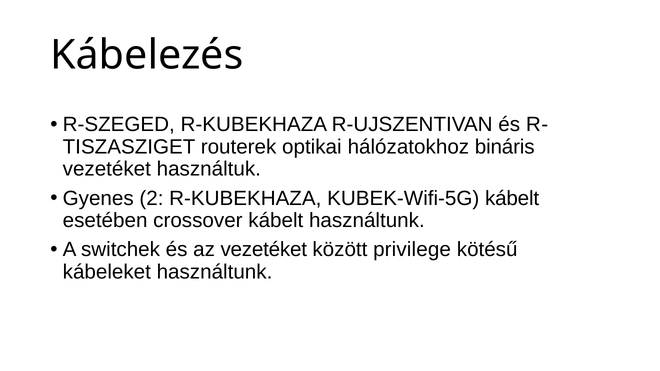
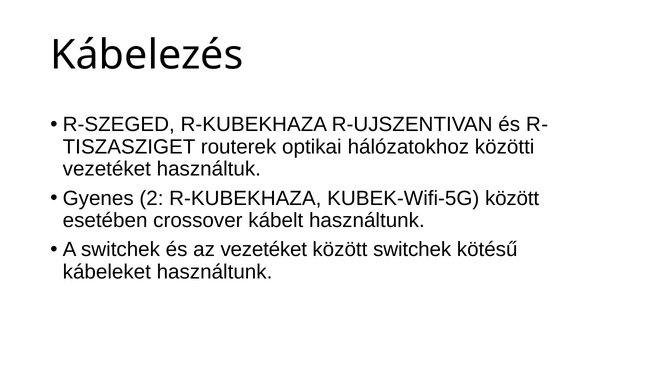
bináris: bináris -> közötti
KUBEK-Wifi-5G kábelt: kábelt -> között
között privilege: privilege -> switchek
